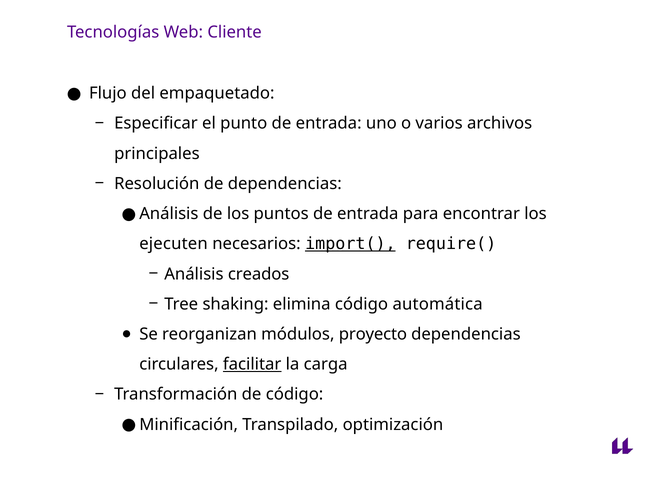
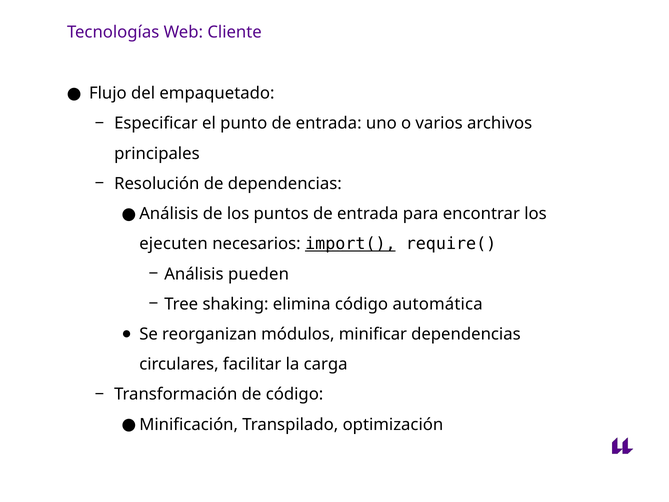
creados: creados -> pueden
proyecto: proyecto -> minificar
facilitar underline: present -> none
